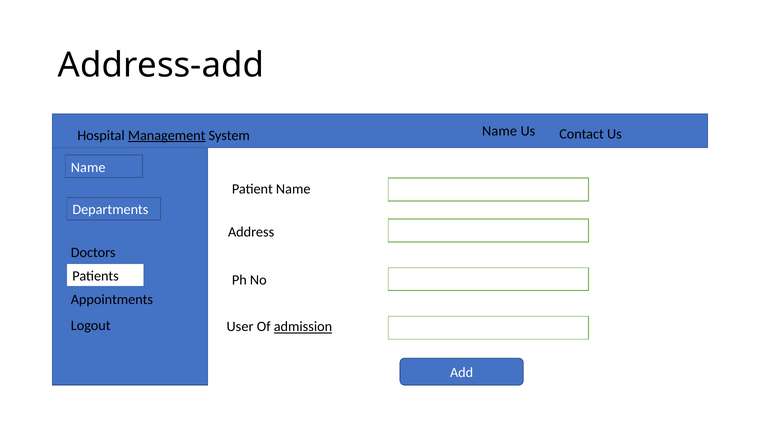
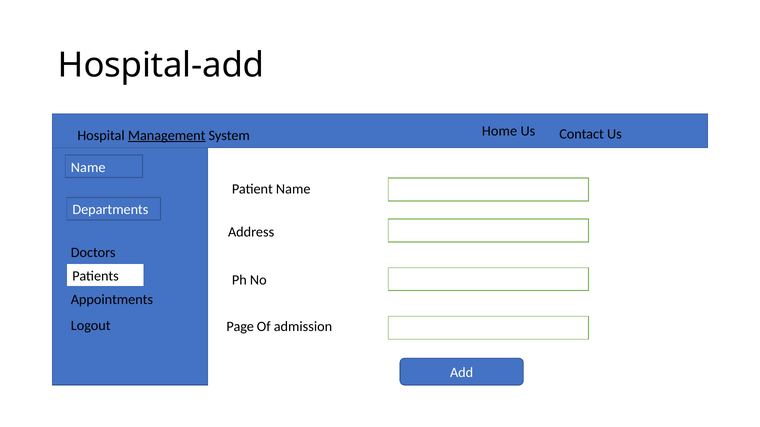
Address-add: Address-add -> Hospital-add
System Name: Name -> Home
User: User -> Page
admission underline: present -> none
